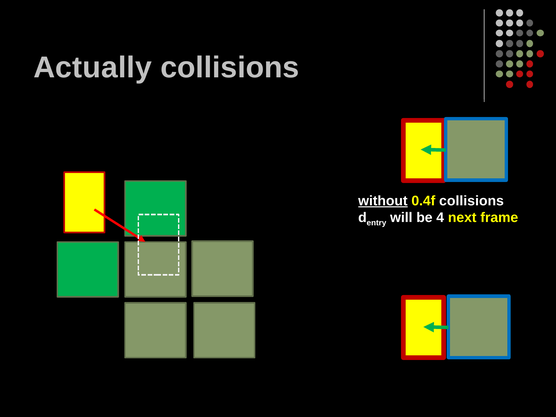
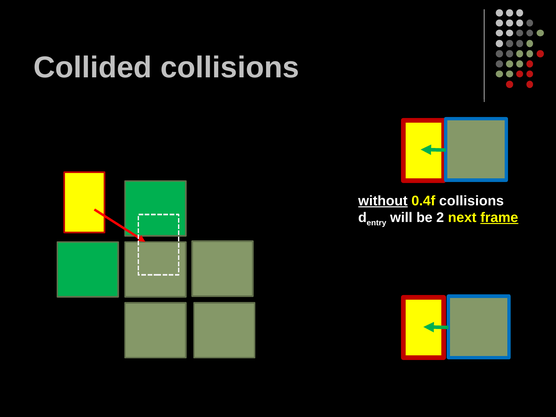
Actually: Actually -> Collided
4: 4 -> 2
frame underline: none -> present
